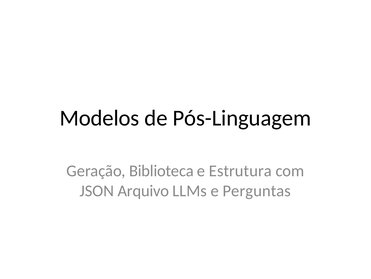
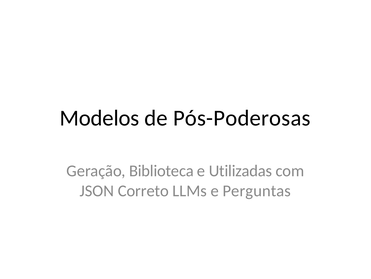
Pós-Linguagem: Pós-Linguagem -> Pós-Poderosas
Estrutura: Estrutura -> Utilizadas
Arquivo: Arquivo -> Correto
